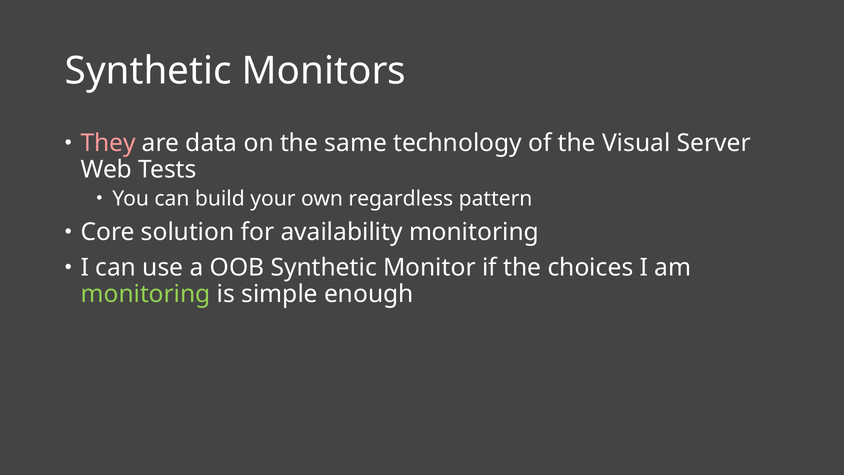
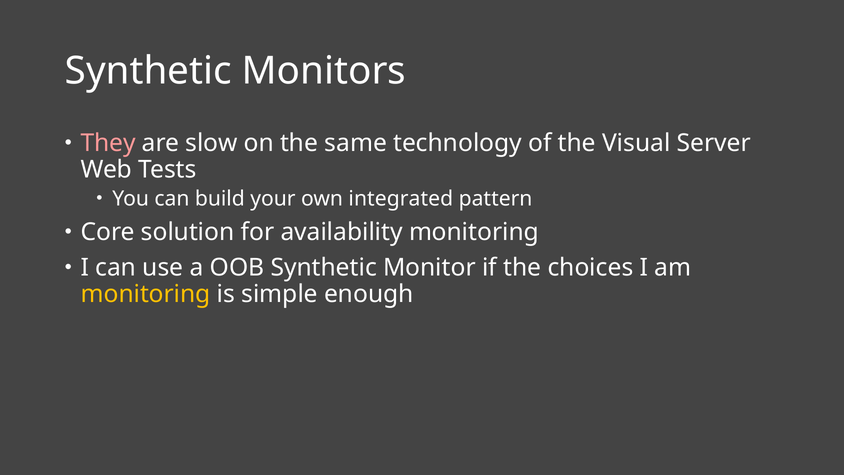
data: data -> slow
regardless: regardless -> integrated
monitoring at (146, 294) colour: light green -> yellow
